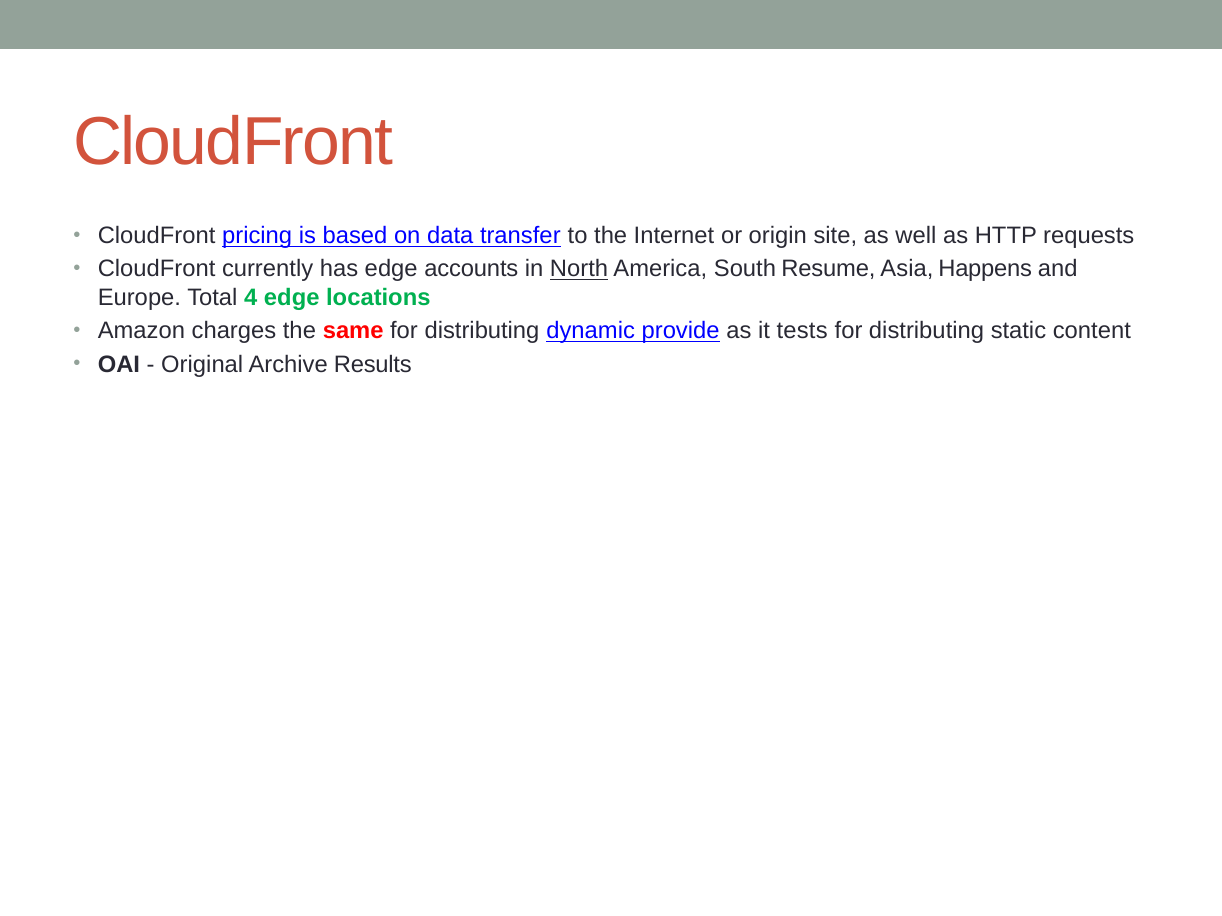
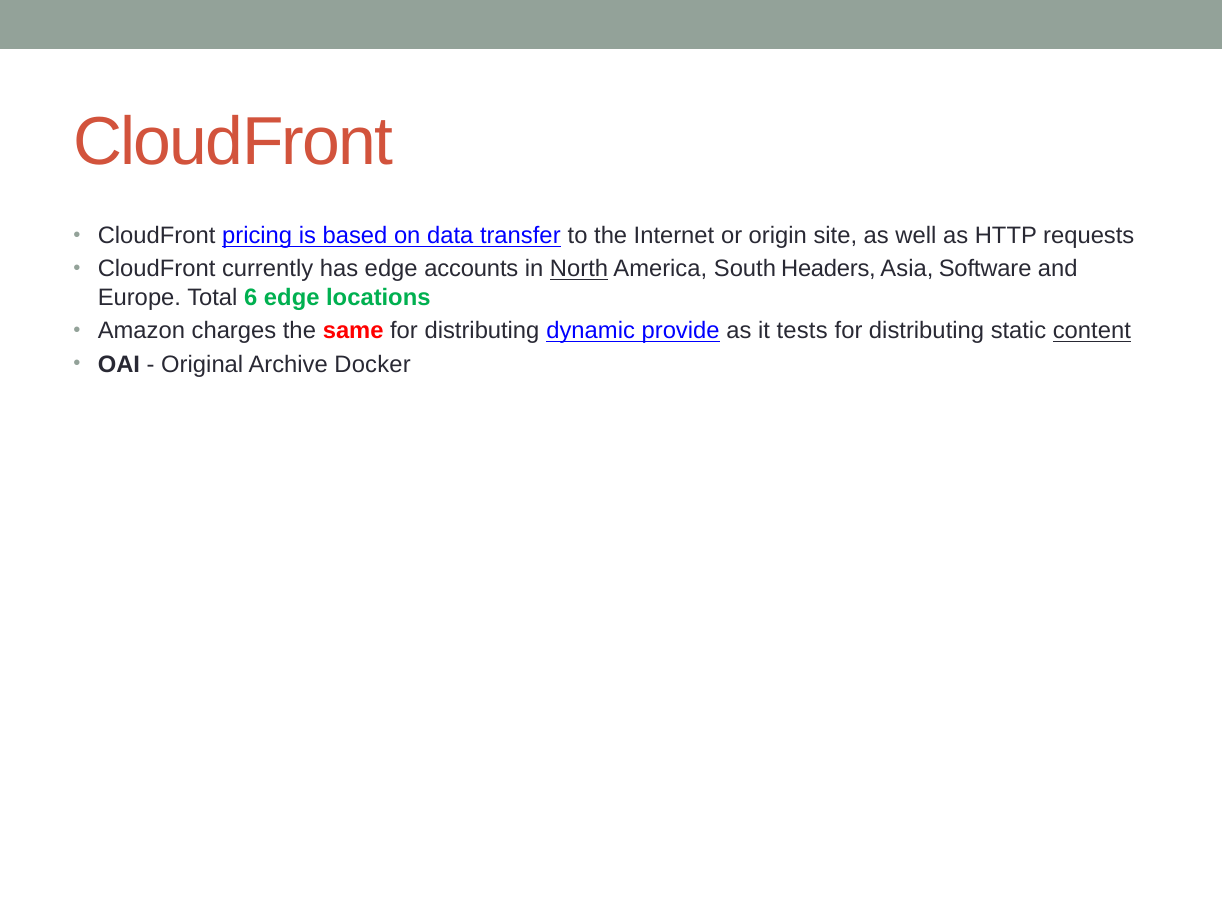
Resume: Resume -> Headers
Happens: Happens -> Software
4: 4 -> 6
content underline: none -> present
Results: Results -> Docker
